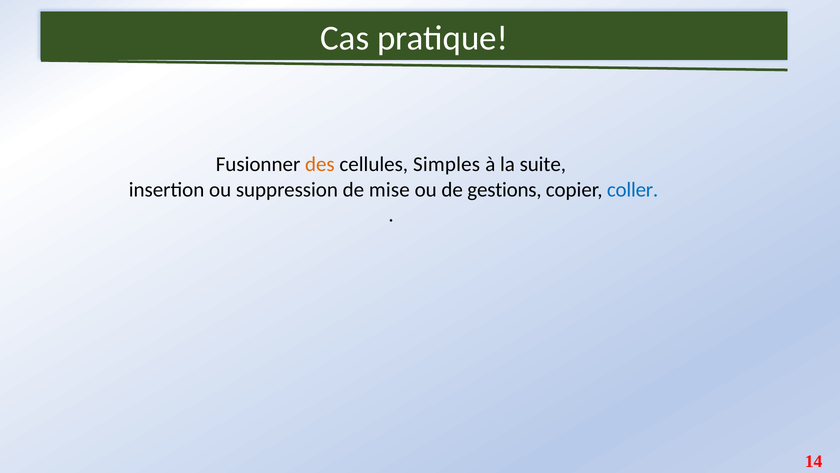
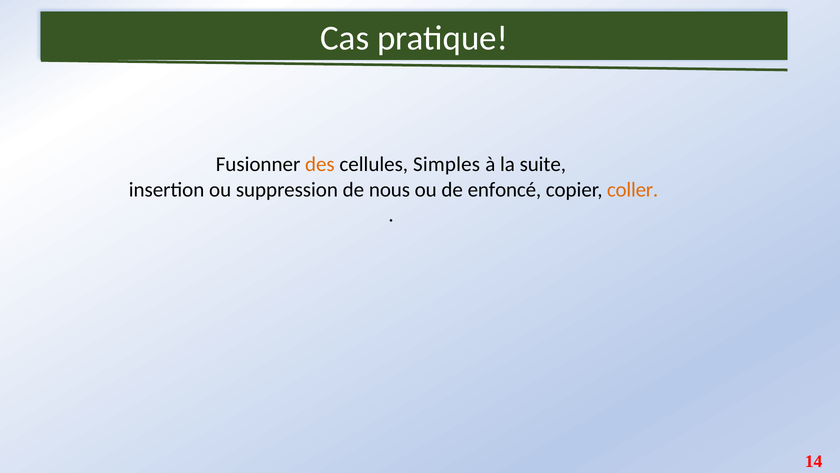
mise: mise -> nous
gestions: gestions -> enfoncé
coller colour: blue -> orange
